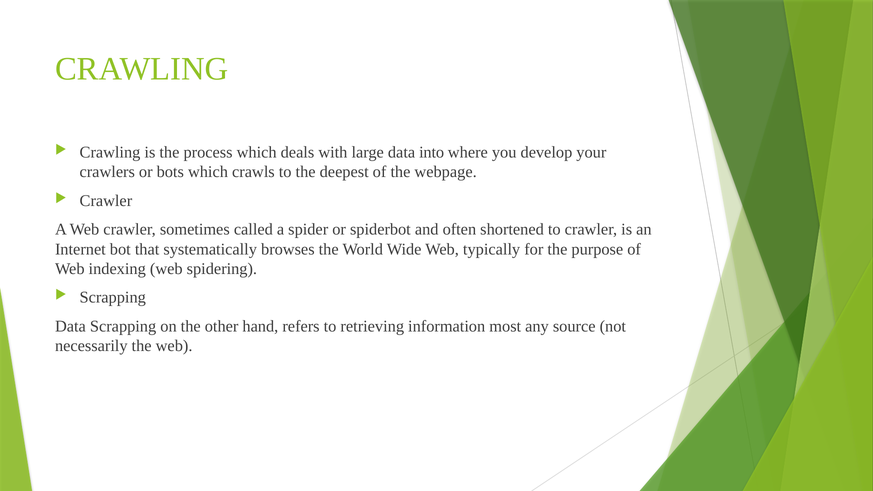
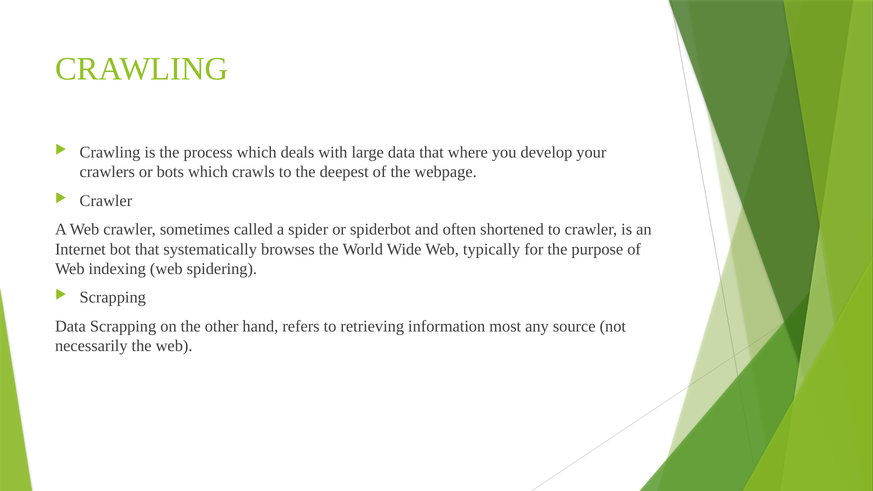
data into: into -> that
